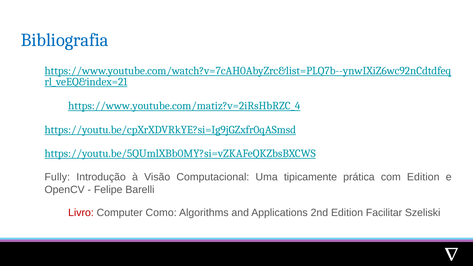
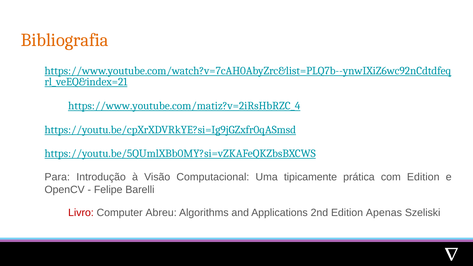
Bibliografia colour: blue -> orange
Fully: Fully -> Para
Como: Como -> Abreu
Facilitar: Facilitar -> Apenas
